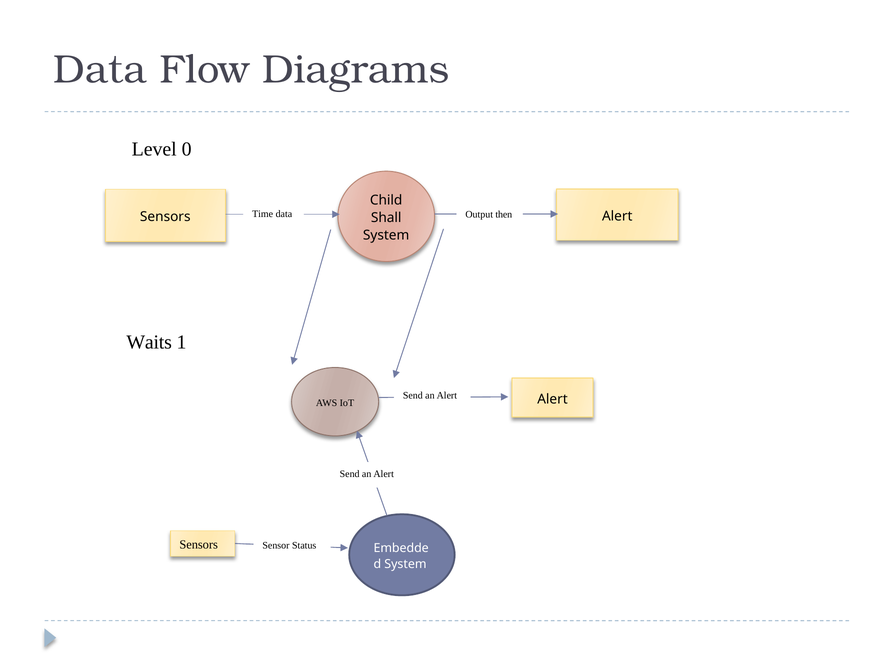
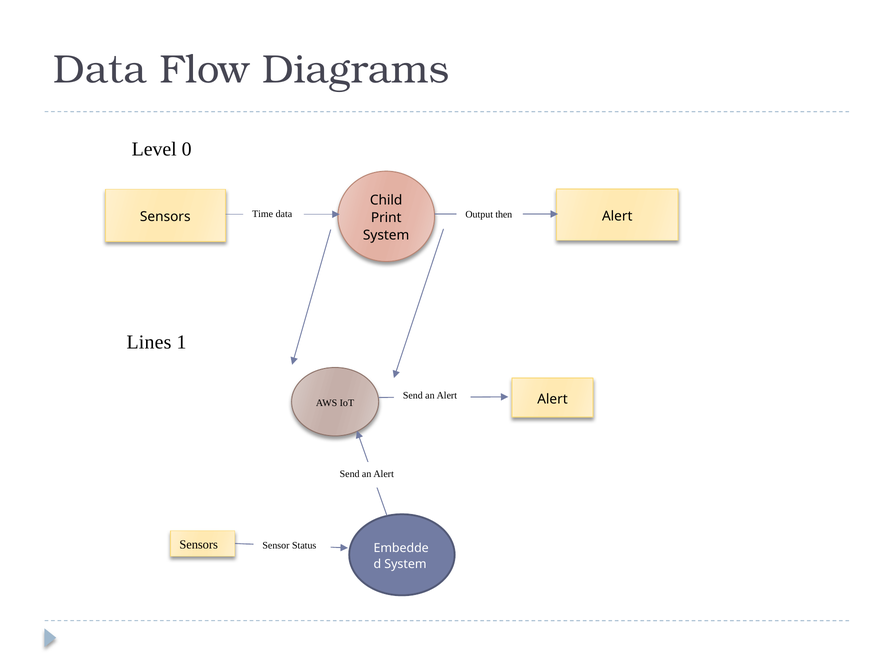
Shall: Shall -> Print
Waits: Waits -> Lines
